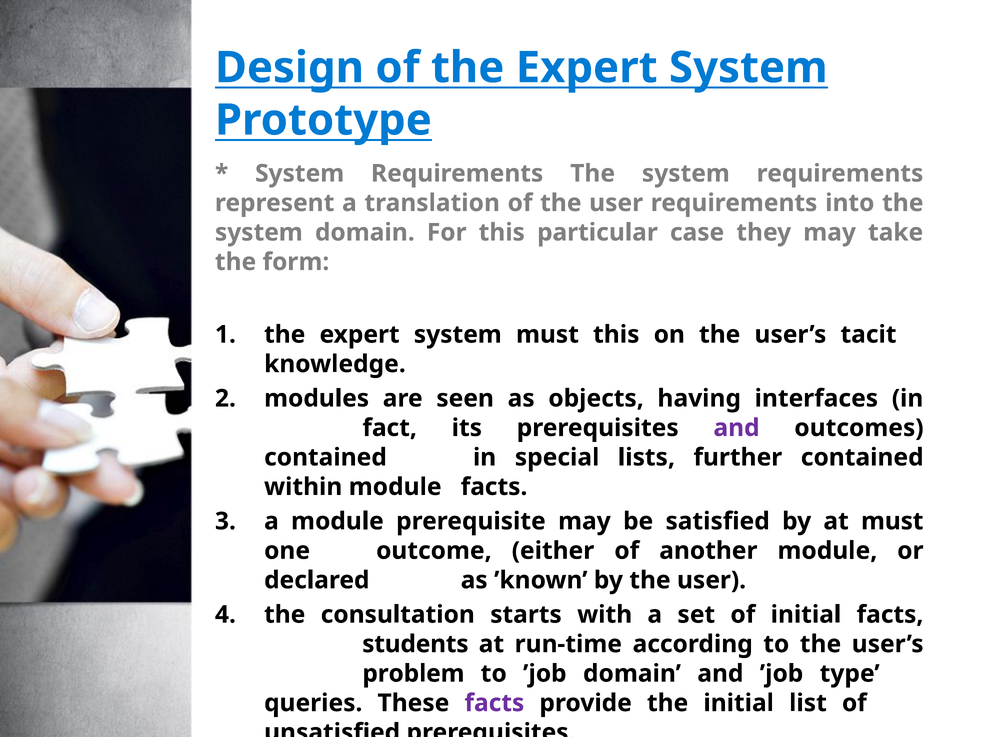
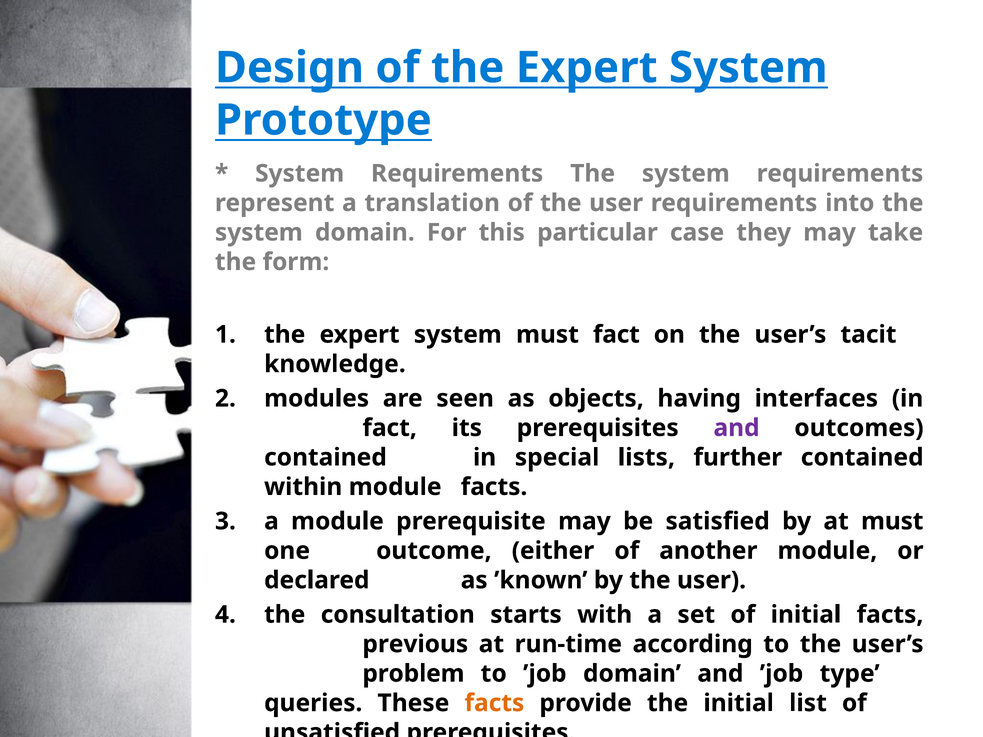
must this: this -> fact
students: students -> previous
facts at (494, 703) colour: purple -> orange
